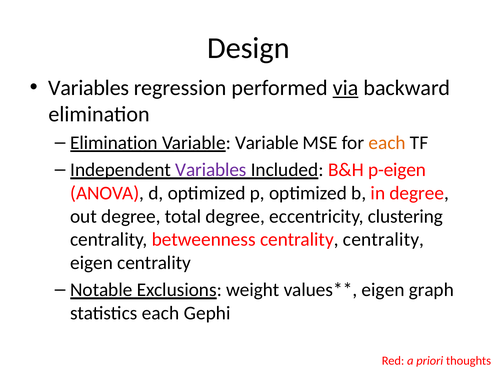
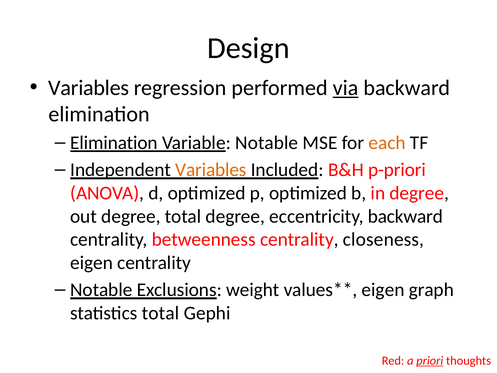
Variable Variable: Variable -> Notable
Variables at (211, 170) colour: purple -> orange
p-eigen: p-eigen -> p-priori
eccentricity clustering: clustering -> backward
centrality centrality: centrality -> closeness
statistics each: each -> total
priori underline: none -> present
